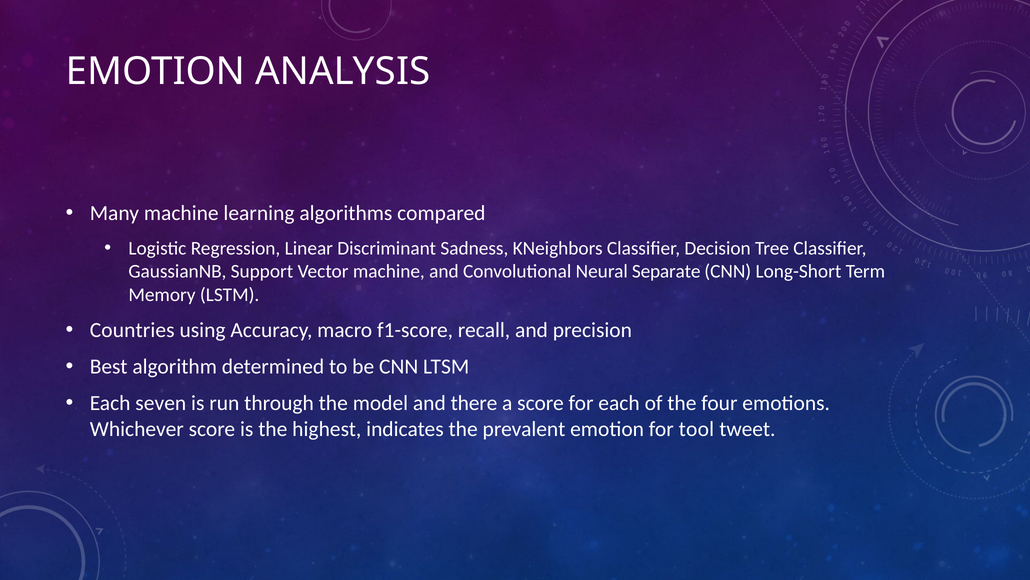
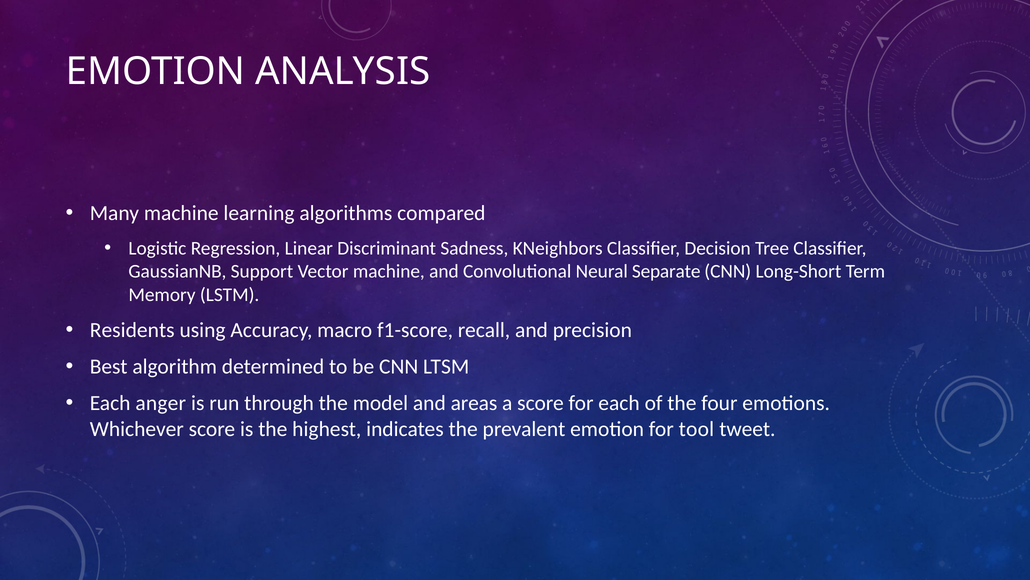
Countries: Countries -> Residents
seven: seven -> anger
there: there -> areas
